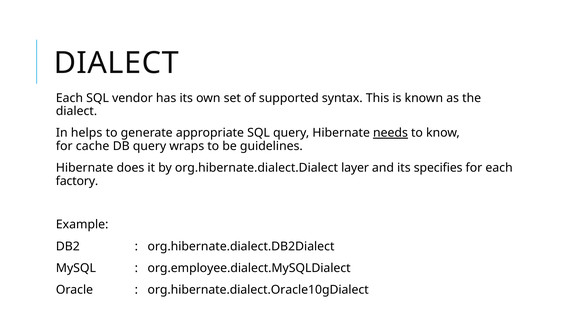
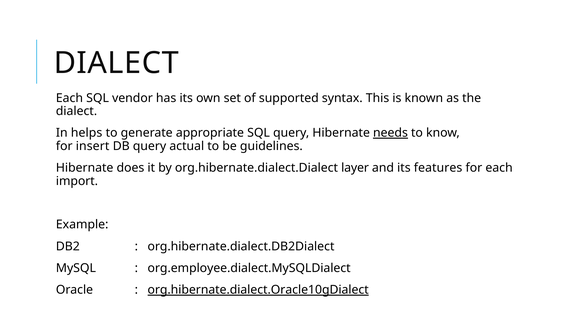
cache: cache -> insert
wraps: wraps -> actual
specifies: specifies -> features
factory: factory -> import
org.hibernate.dialect.Oracle10gDialect underline: none -> present
